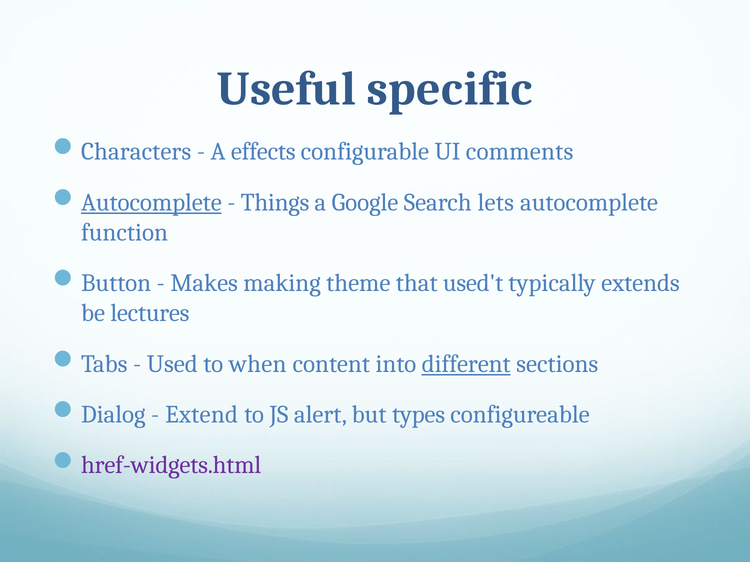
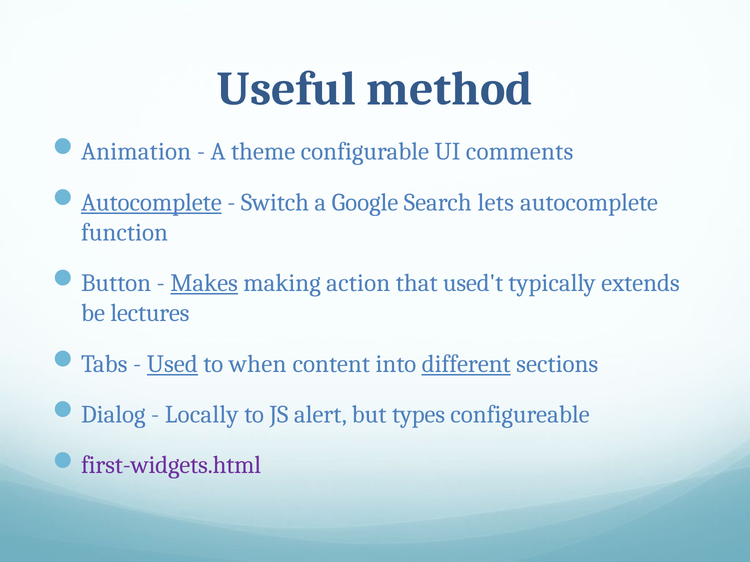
specific: specific -> method
Characters: Characters -> Animation
effects: effects -> theme
Things: Things -> Switch
Makes underline: none -> present
theme: theme -> action
Used underline: none -> present
Extend: Extend -> Locally
href-widgets.html: href-widgets.html -> first-widgets.html
